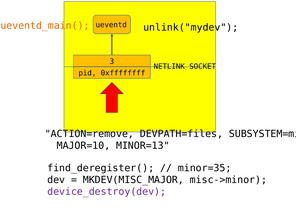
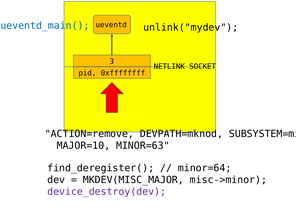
ueventd_main( colour: orange -> blue
DEVPATH=files: DEVPATH=files -> DEVPATH=mknod
MINOR=13: MINOR=13 -> MINOR=63
minor=35: minor=35 -> minor=64
